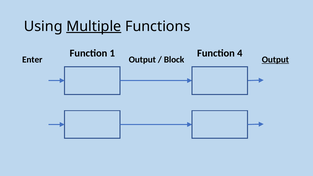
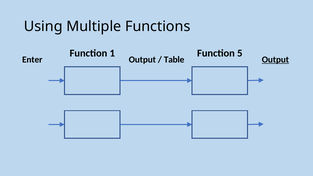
Multiple underline: present -> none
4: 4 -> 5
Block: Block -> Table
